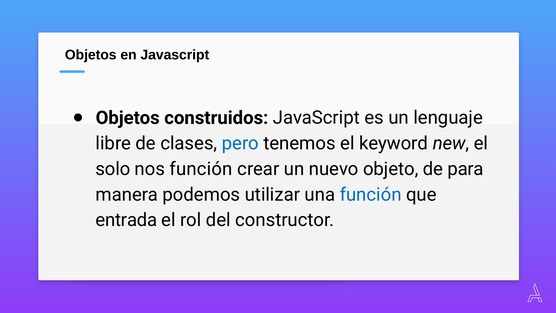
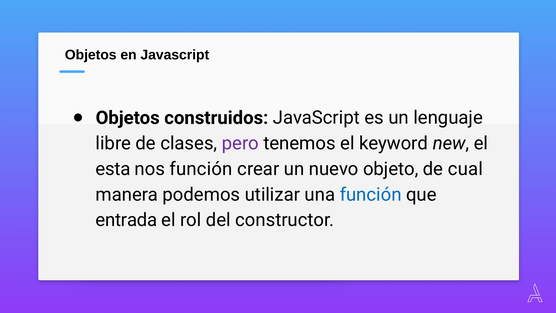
pero colour: blue -> purple
solo: solo -> esta
para: para -> cual
